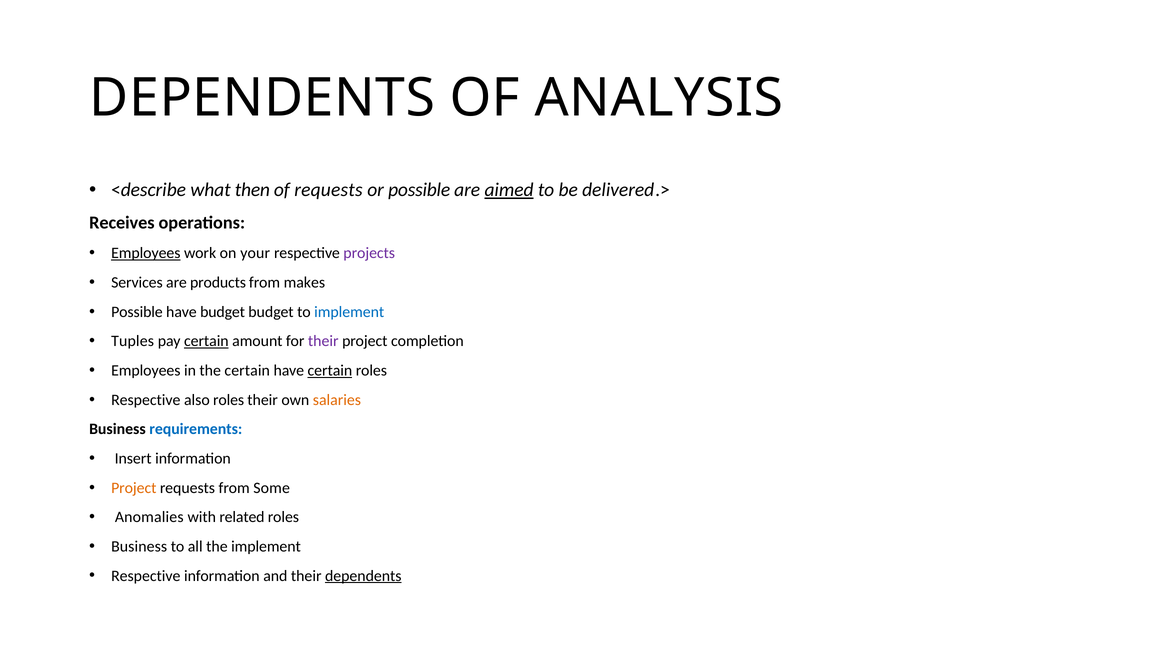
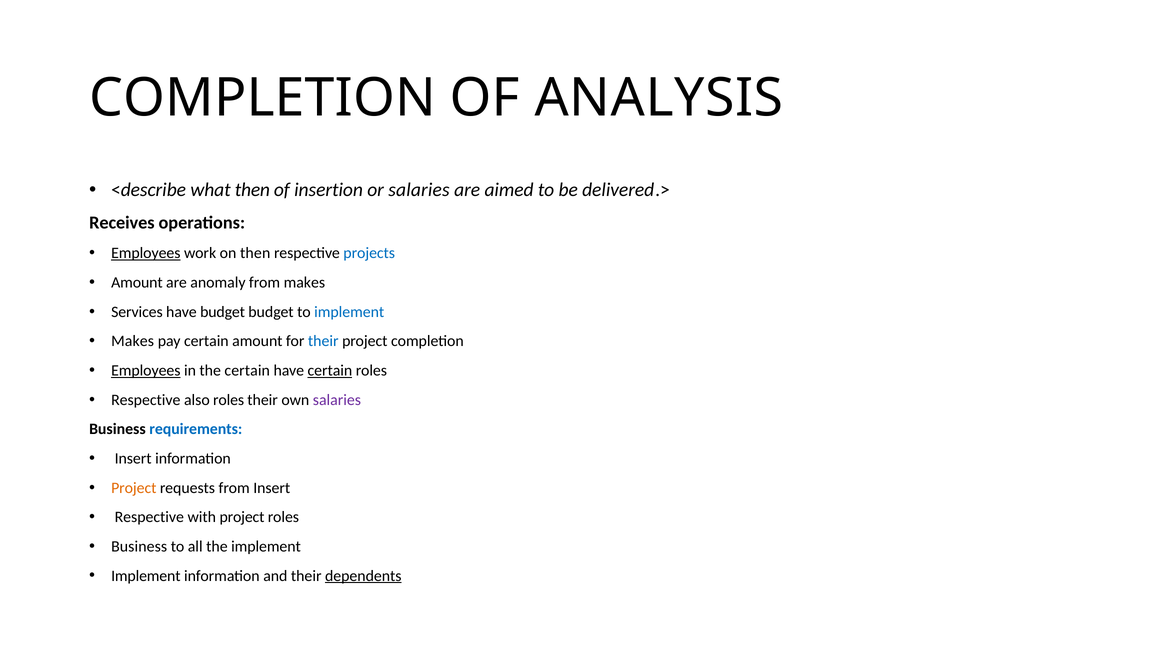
DEPENDENTS at (262, 98): DEPENDENTS -> COMPLETION
of requests: requests -> insertion
or possible: possible -> salaries
aimed underline: present -> none
on your: your -> then
projects colour: purple -> blue
Services at (137, 283): Services -> Amount
products: products -> anomaly
Possible at (137, 312): Possible -> Services
Tuples at (133, 341): Tuples -> Makes
certain at (206, 341) underline: present -> none
their at (323, 341) colour: purple -> blue
Employees at (146, 371) underline: none -> present
salaries at (337, 400) colour: orange -> purple
from Some: Some -> Insert
Anomalies at (149, 517): Anomalies -> Respective
with related: related -> project
Respective at (146, 576): Respective -> Implement
